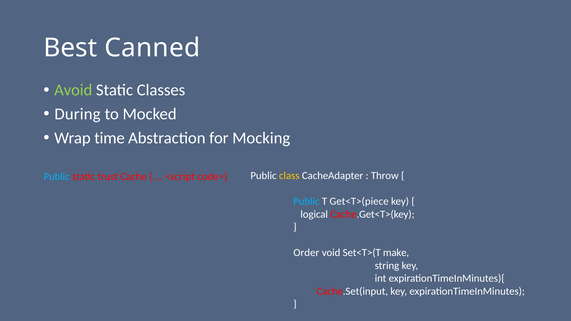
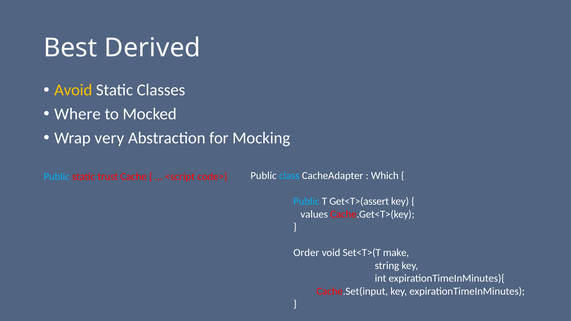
Canned: Canned -> Derived
Avoid colour: light green -> yellow
During: During -> Where
time: time -> very
class colour: yellow -> light blue
Throw: Throw -> Which
Get<T>(piece: Get<T>(piece -> Get<T>(assert
logical: logical -> values
